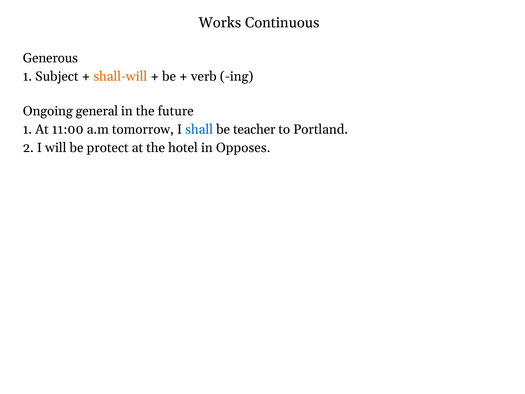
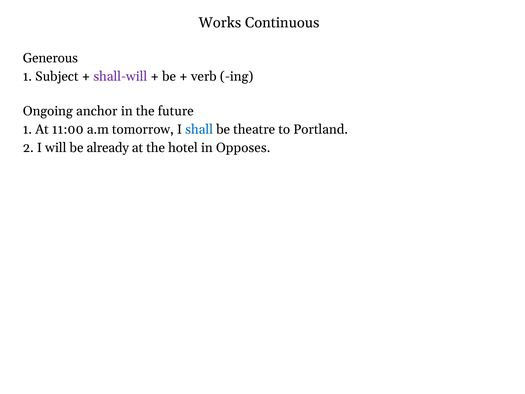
shall-will colour: orange -> purple
general: general -> anchor
teacher: teacher -> theatre
protect: protect -> already
